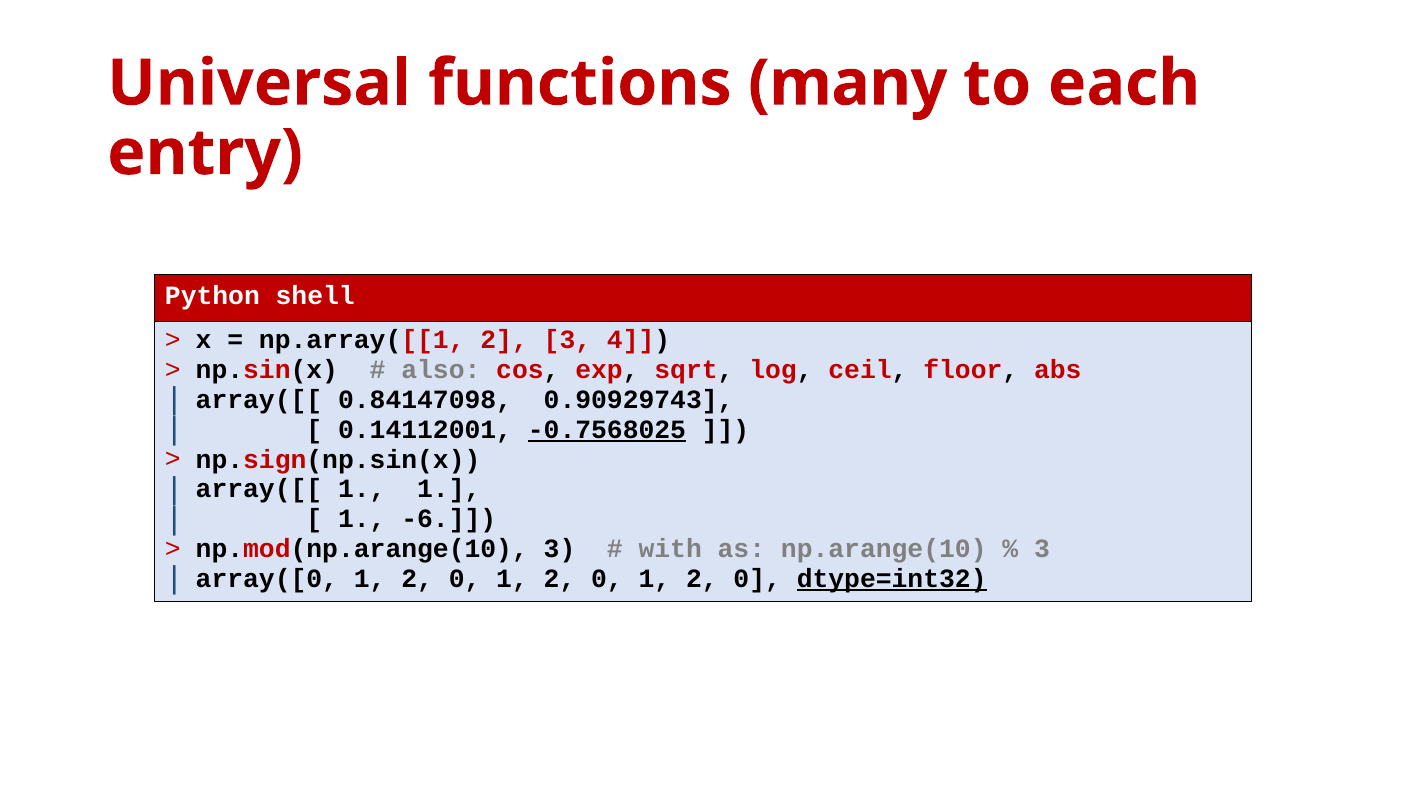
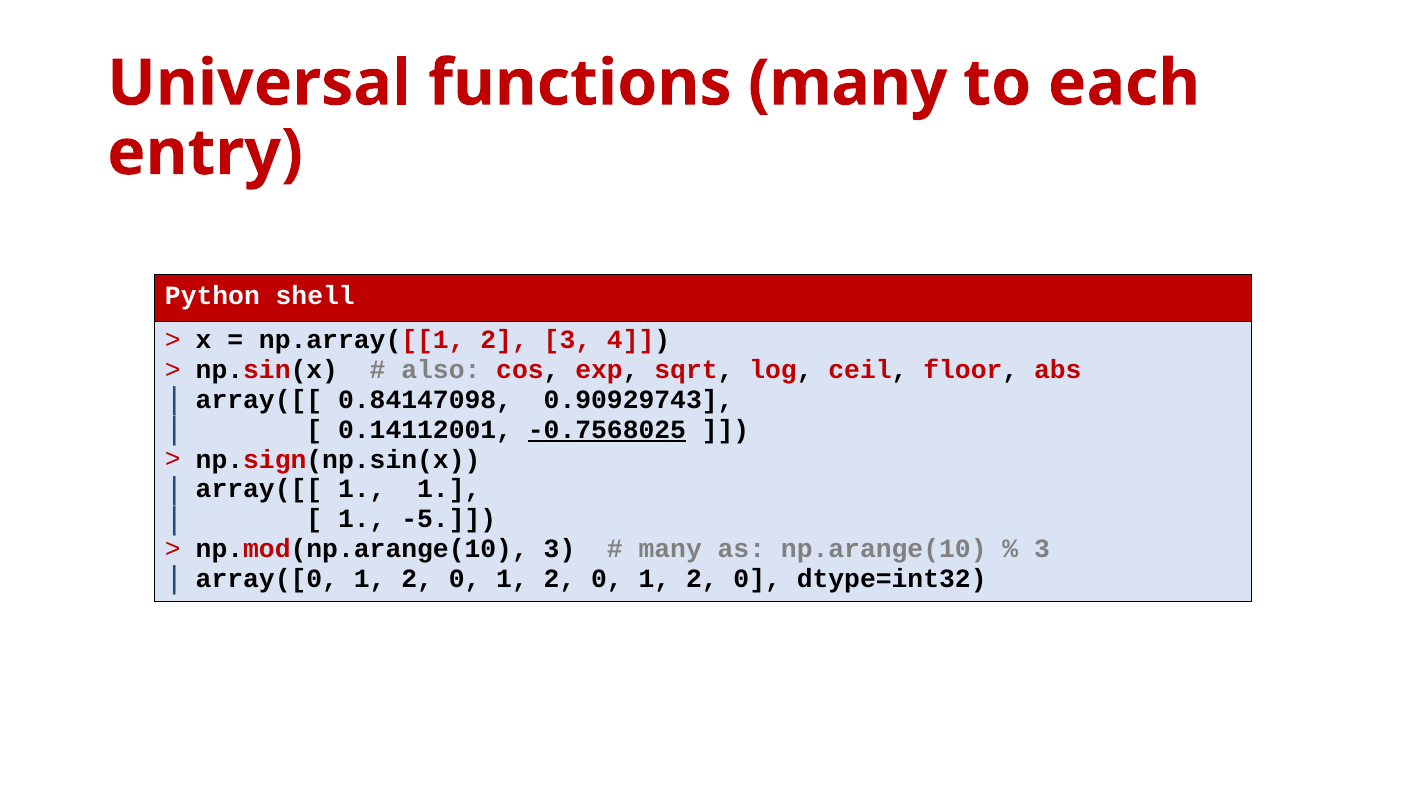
-6: -6 -> -5
with at (670, 549): with -> many
dtype=int32 underline: present -> none
